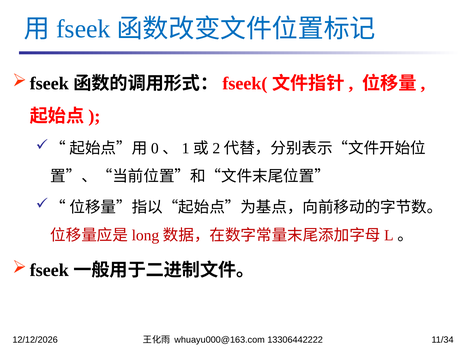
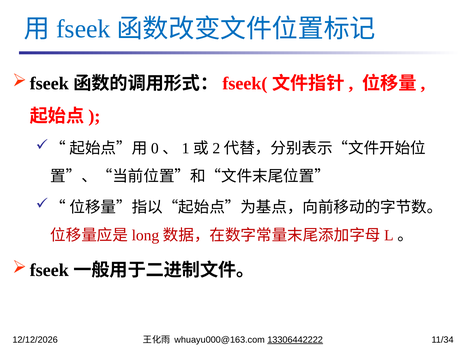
13306442222 underline: none -> present
